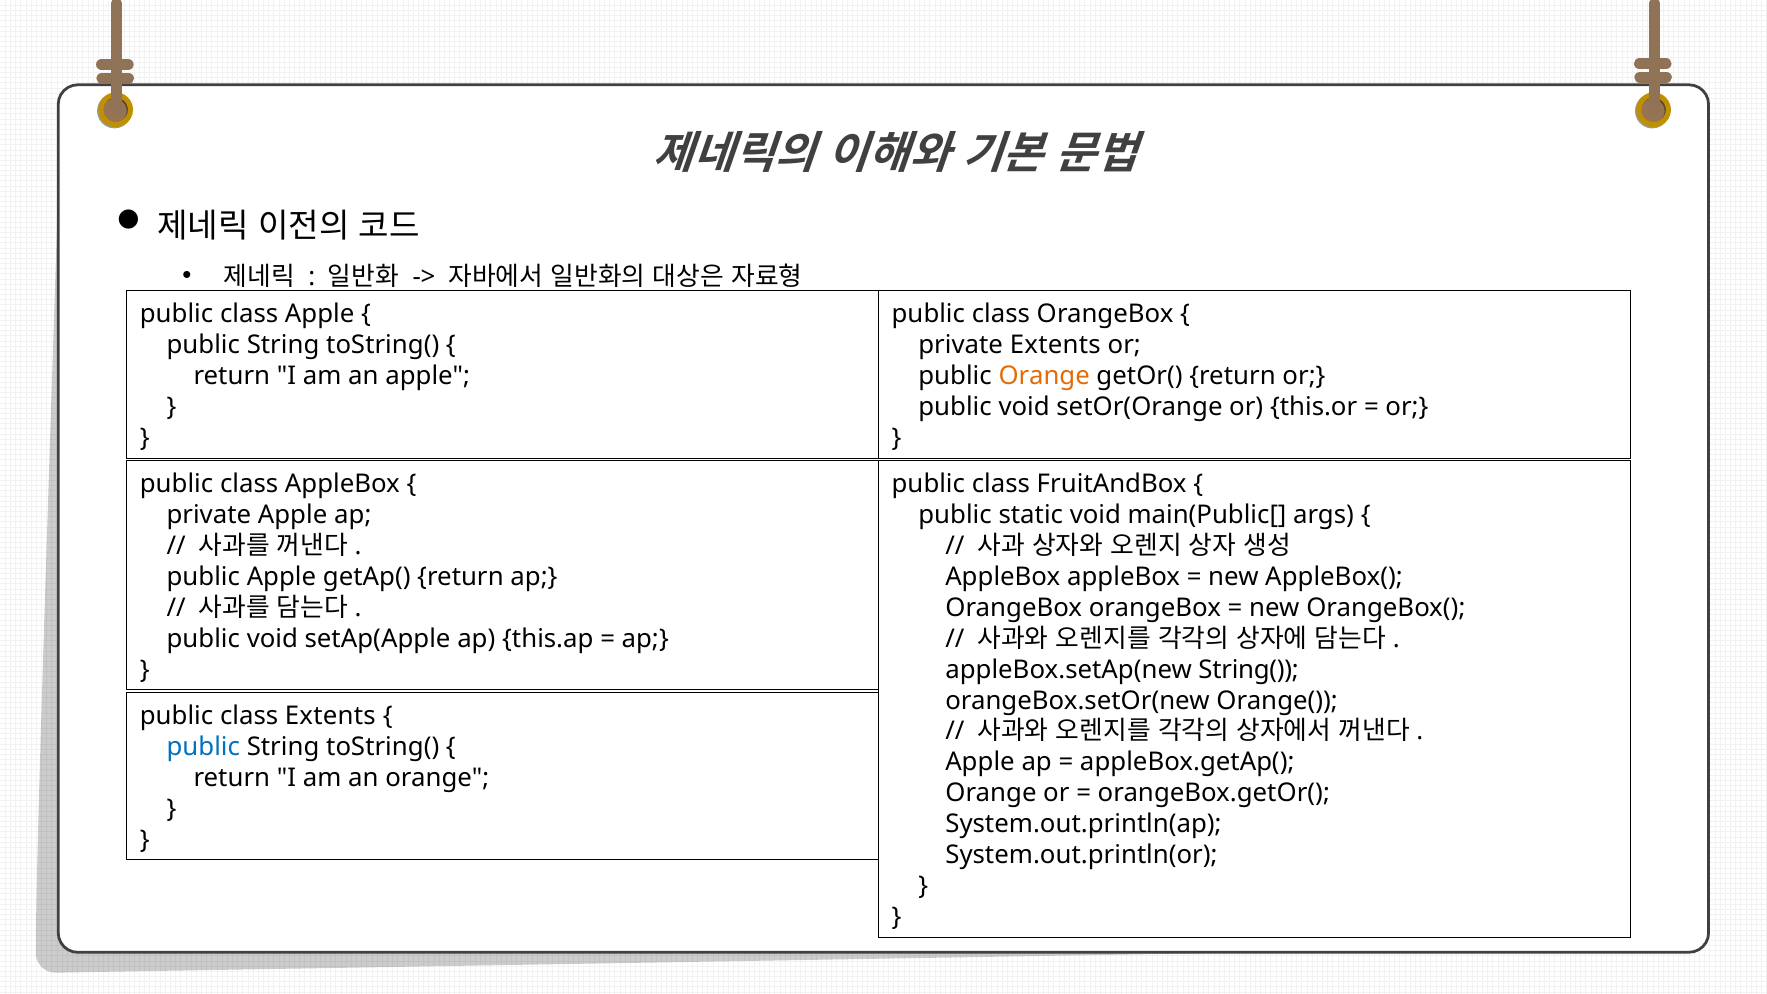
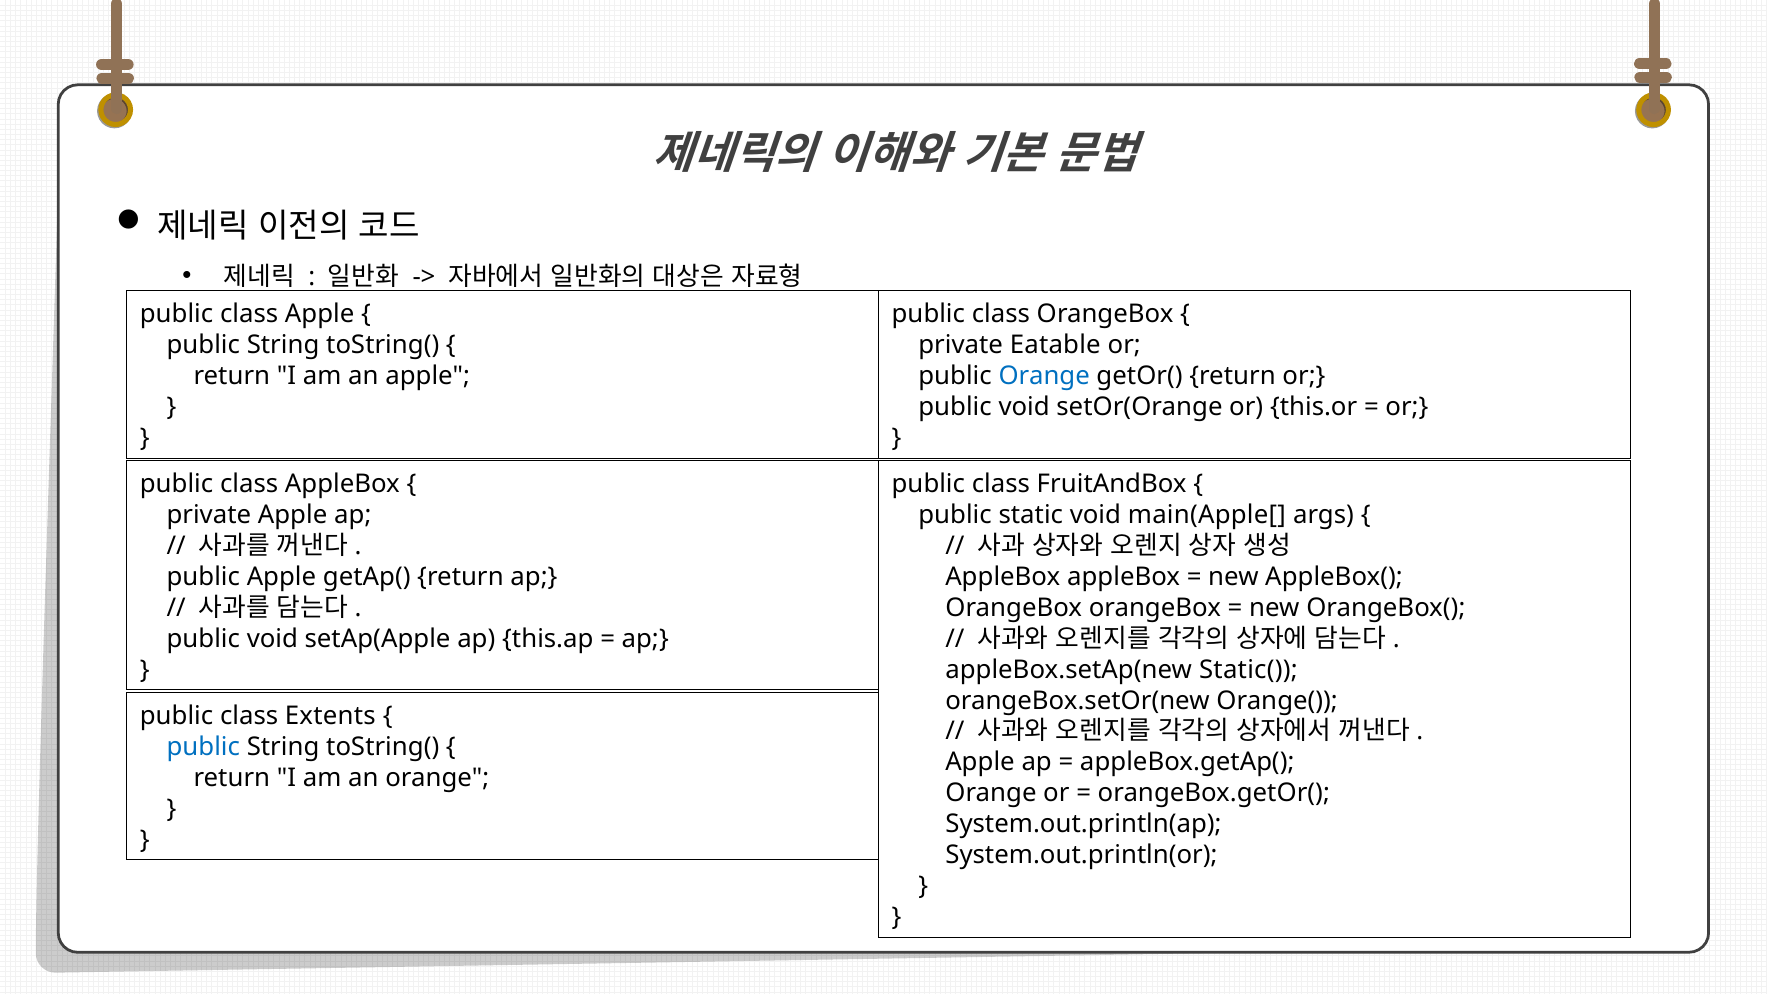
private Extents: Extents -> Eatable
Orange at (1044, 376) colour: orange -> blue
main(Public[: main(Public[ -> main(Apple[
String(: String( -> Static(
